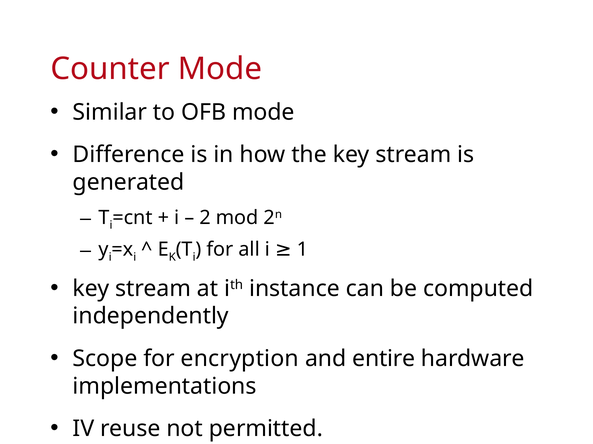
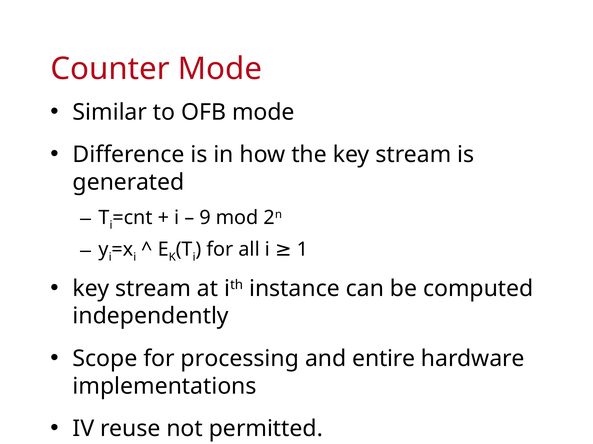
2: 2 -> 9
encryption: encryption -> processing
